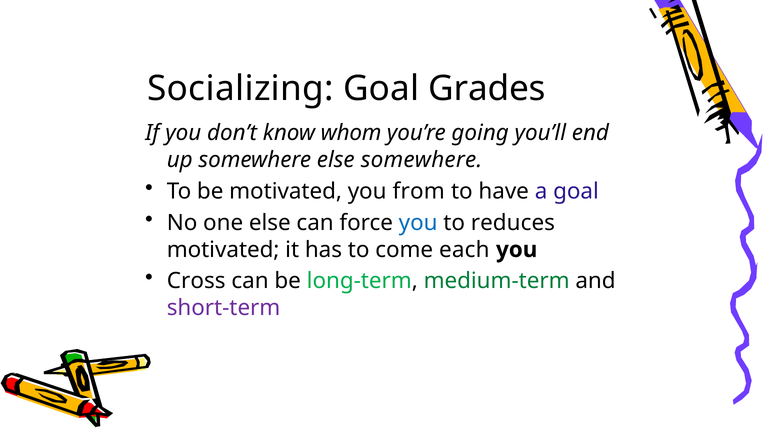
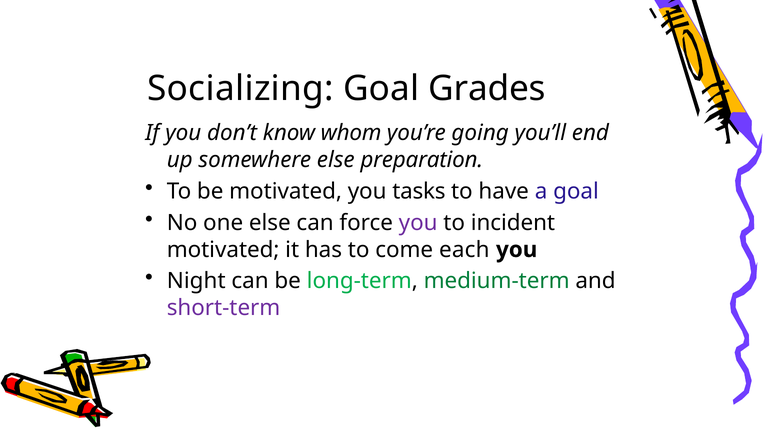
else somewhere: somewhere -> preparation
from: from -> tasks
you at (418, 223) colour: blue -> purple
reduces: reduces -> incident
Cross: Cross -> Night
